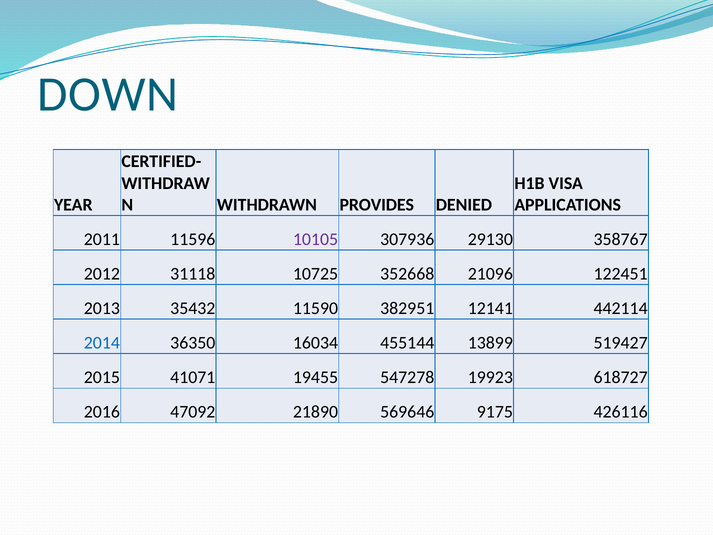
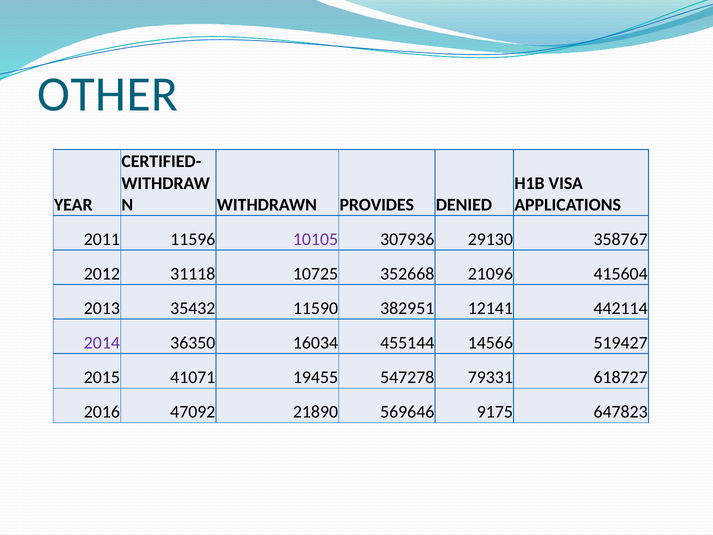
DOWN: DOWN -> OTHER
122451: 122451 -> 415604
2014 colour: blue -> purple
13899: 13899 -> 14566
19923: 19923 -> 79331
426116: 426116 -> 647823
